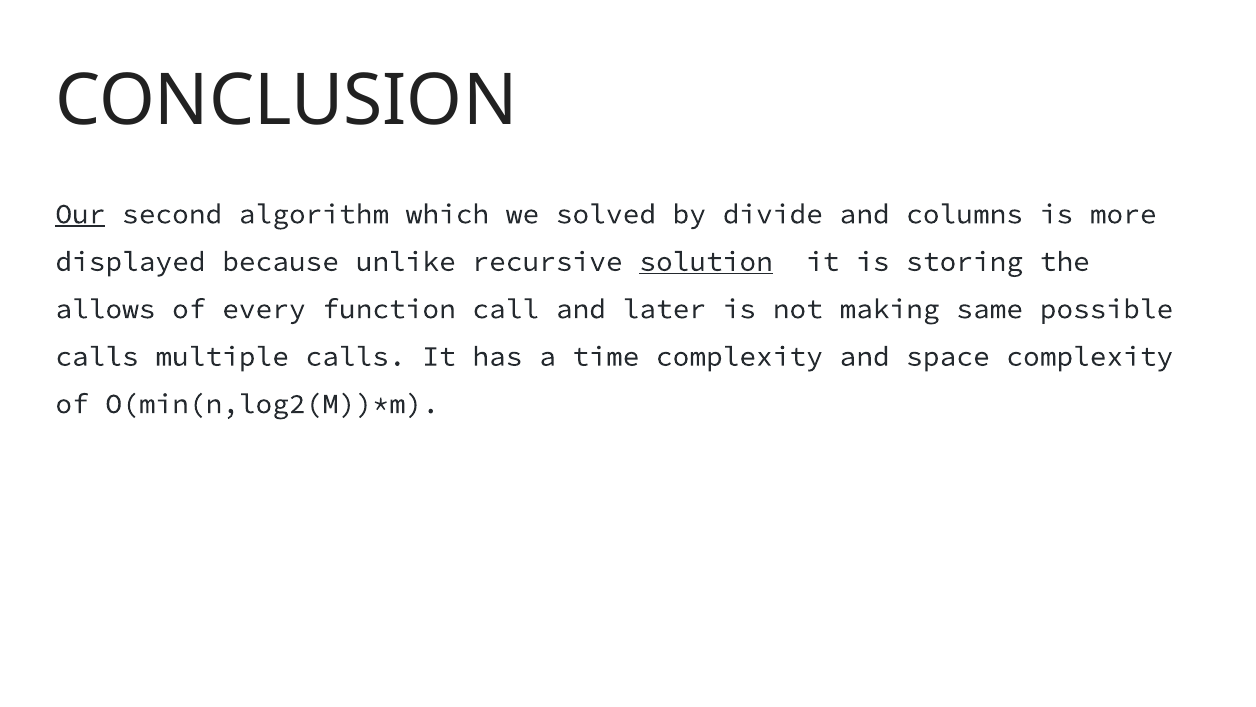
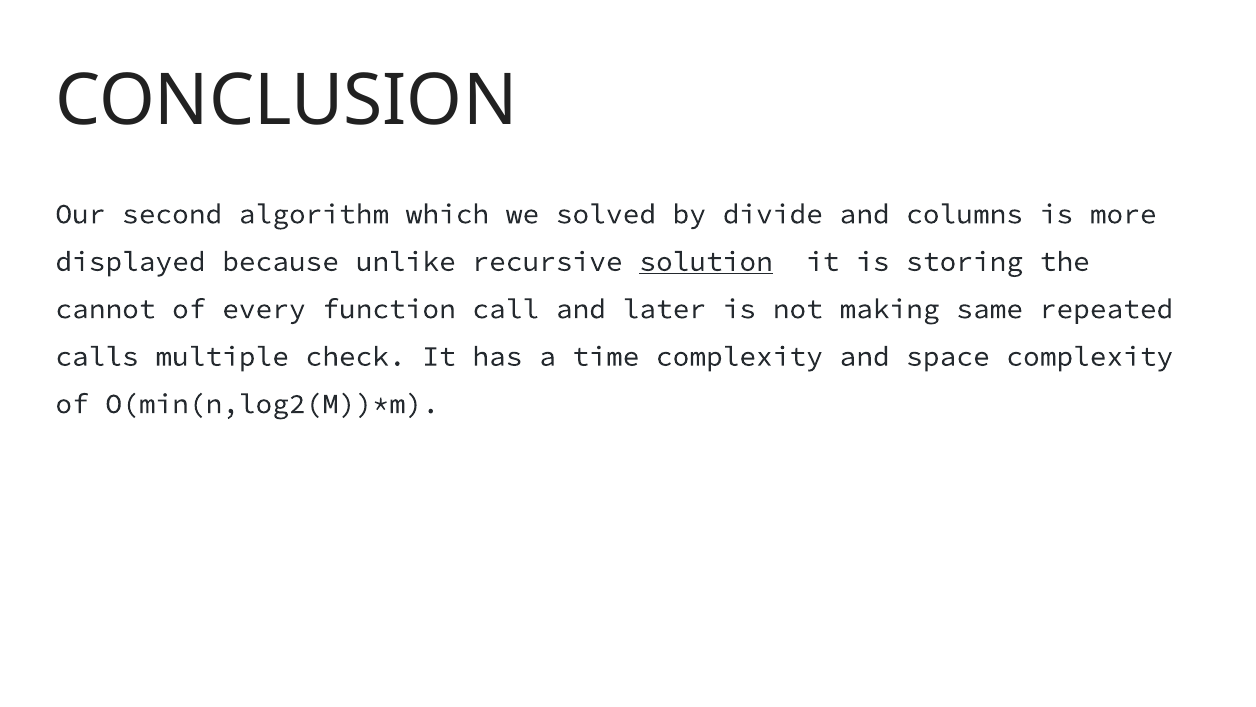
Our underline: present -> none
allows: allows -> cannot
possible: possible -> repeated
multiple calls: calls -> check
